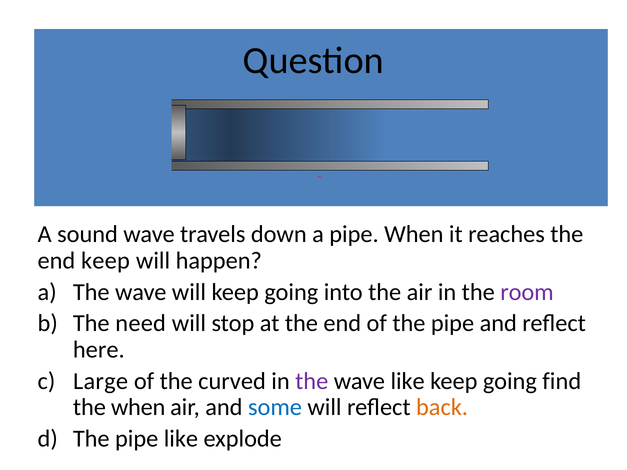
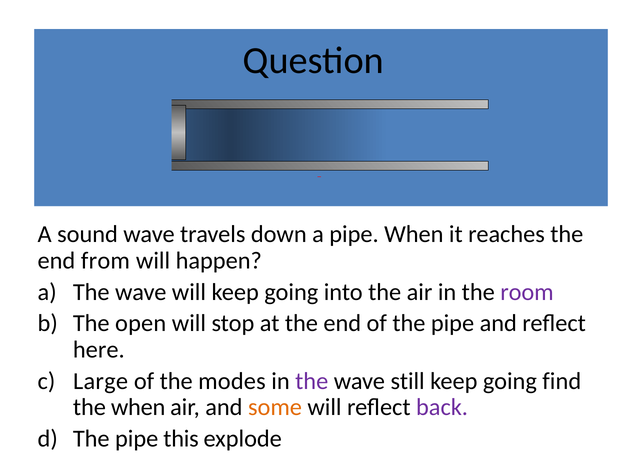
end keep: keep -> from
need: need -> open
curved: curved -> modes
wave like: like -> still
some colour: blue -> orange
back colour: orange -> purple
pipe like: like -> this
